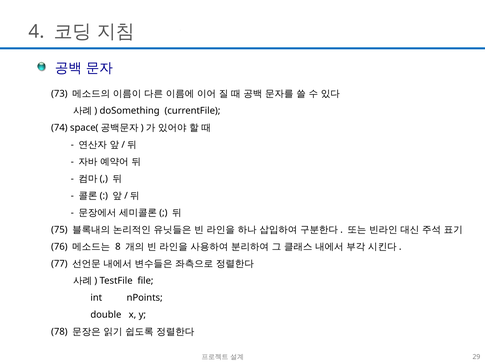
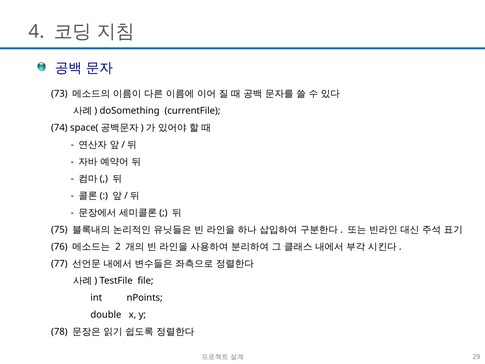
8: 8 -> 2
